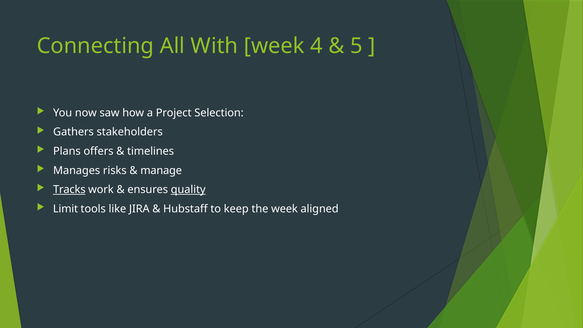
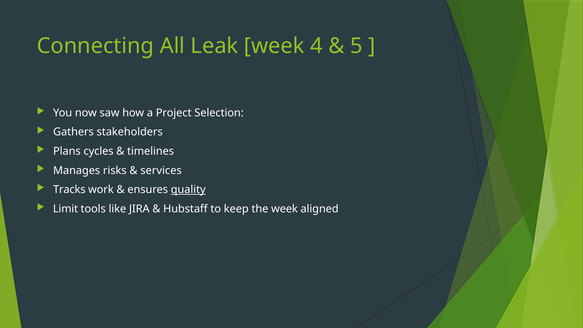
With: With -> Leak
offers: offers -> cycles
manage: manage -> services
Tracks underline: present -> none
